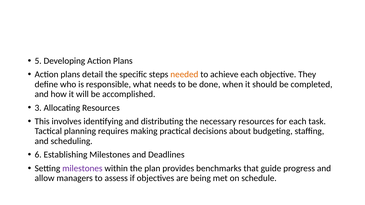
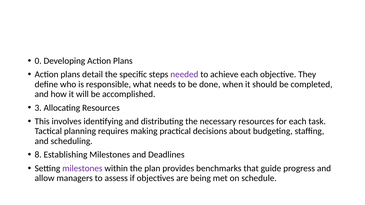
5: 5 -> 0
needed colour: orange -> purple
6: 6 -> 8
